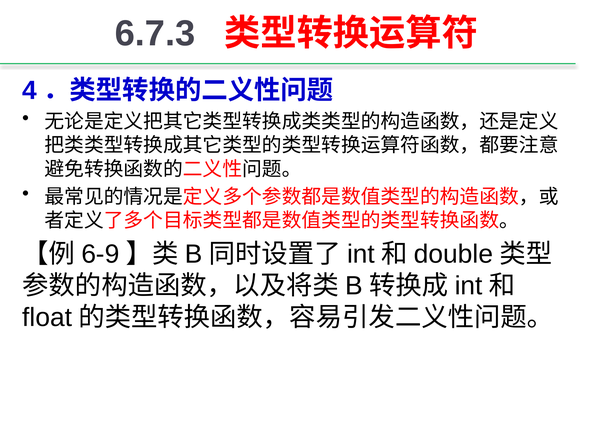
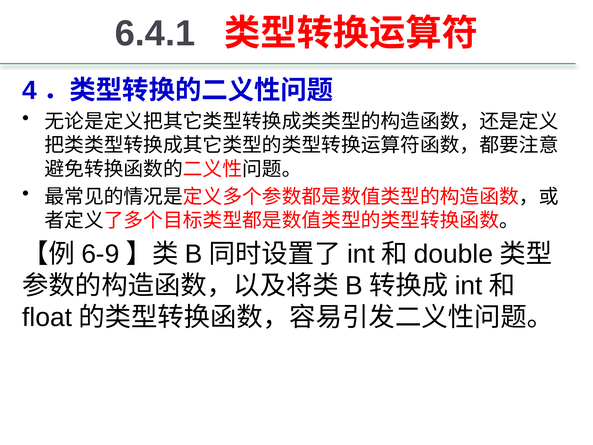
6.7.3: 6.7.3 -> 6.4.1
